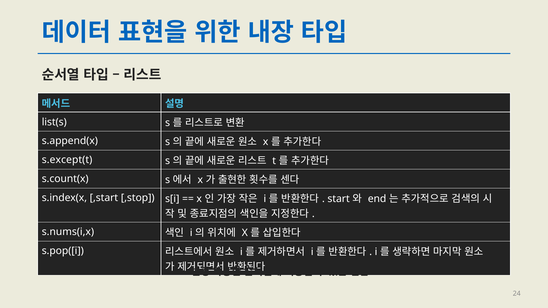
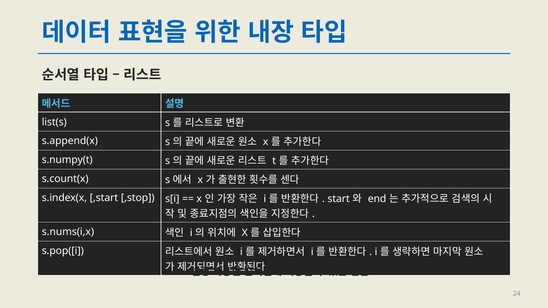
s.except(t: s.except(t -> s.numpy(t
